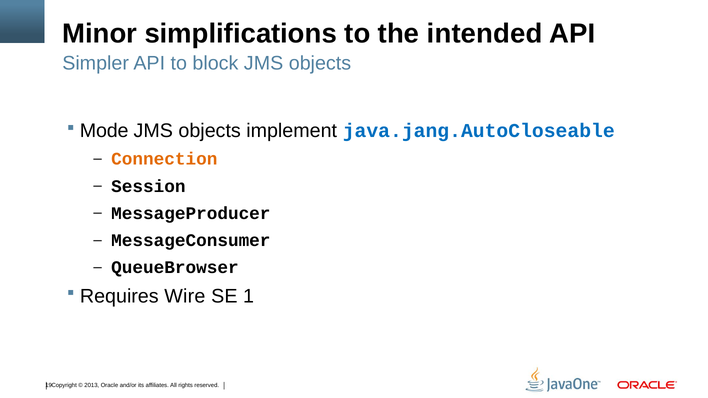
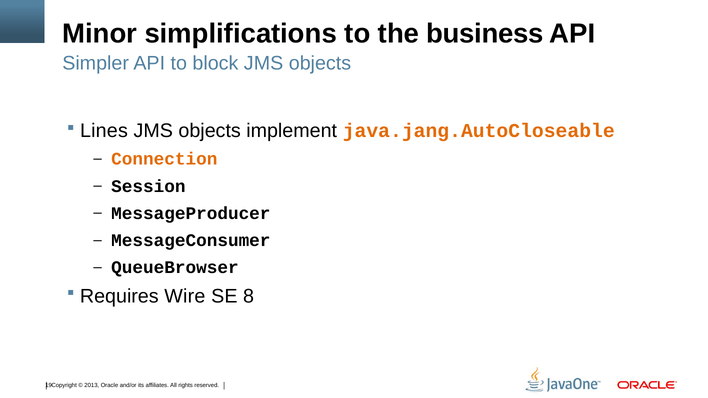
intended: intended -> business
Mode: Mode -> Lines
java.jang.AutoCloseable colour: blue -> orange
1: 1 -> 8
